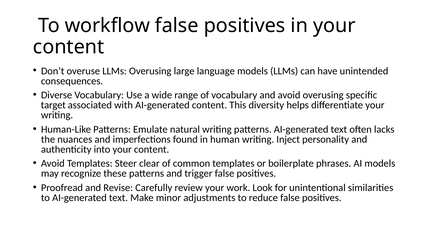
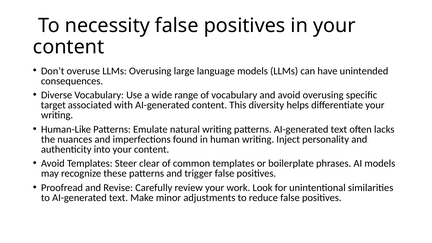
workflow: workflow -> necessity
